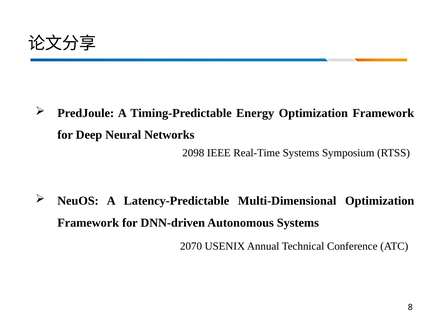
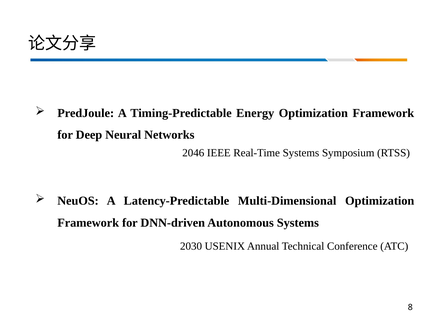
2098: 2098 -> 2046
2070: 2070 -> 2030
